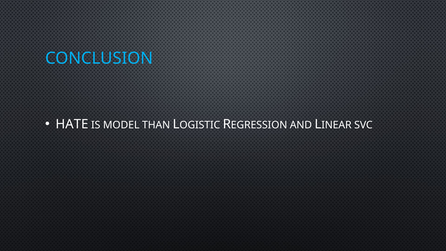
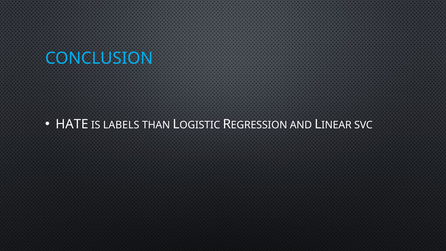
MODEL: MODEL -> LABELS
